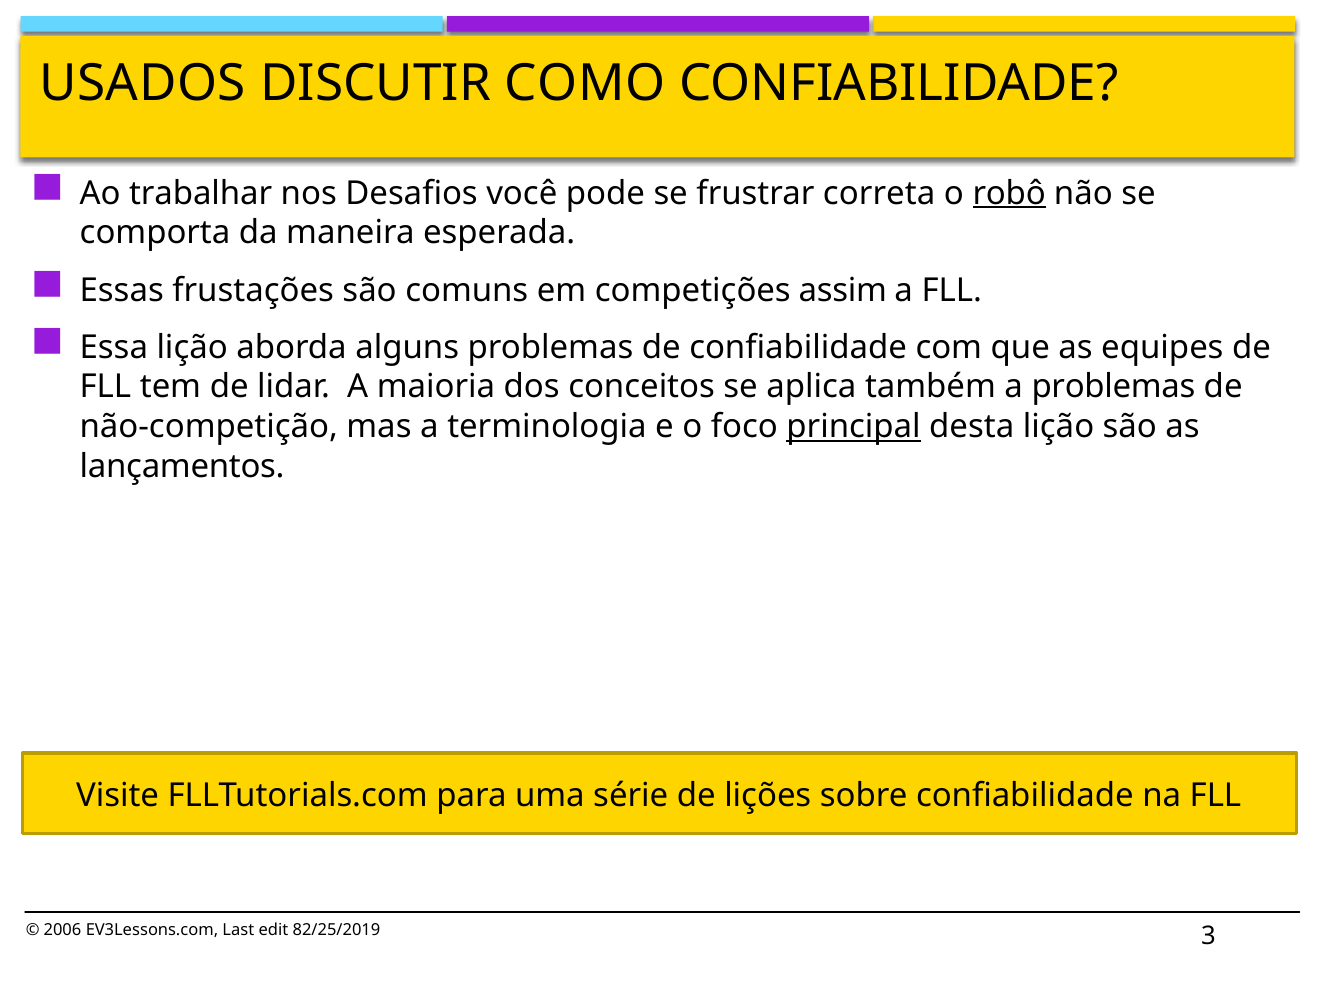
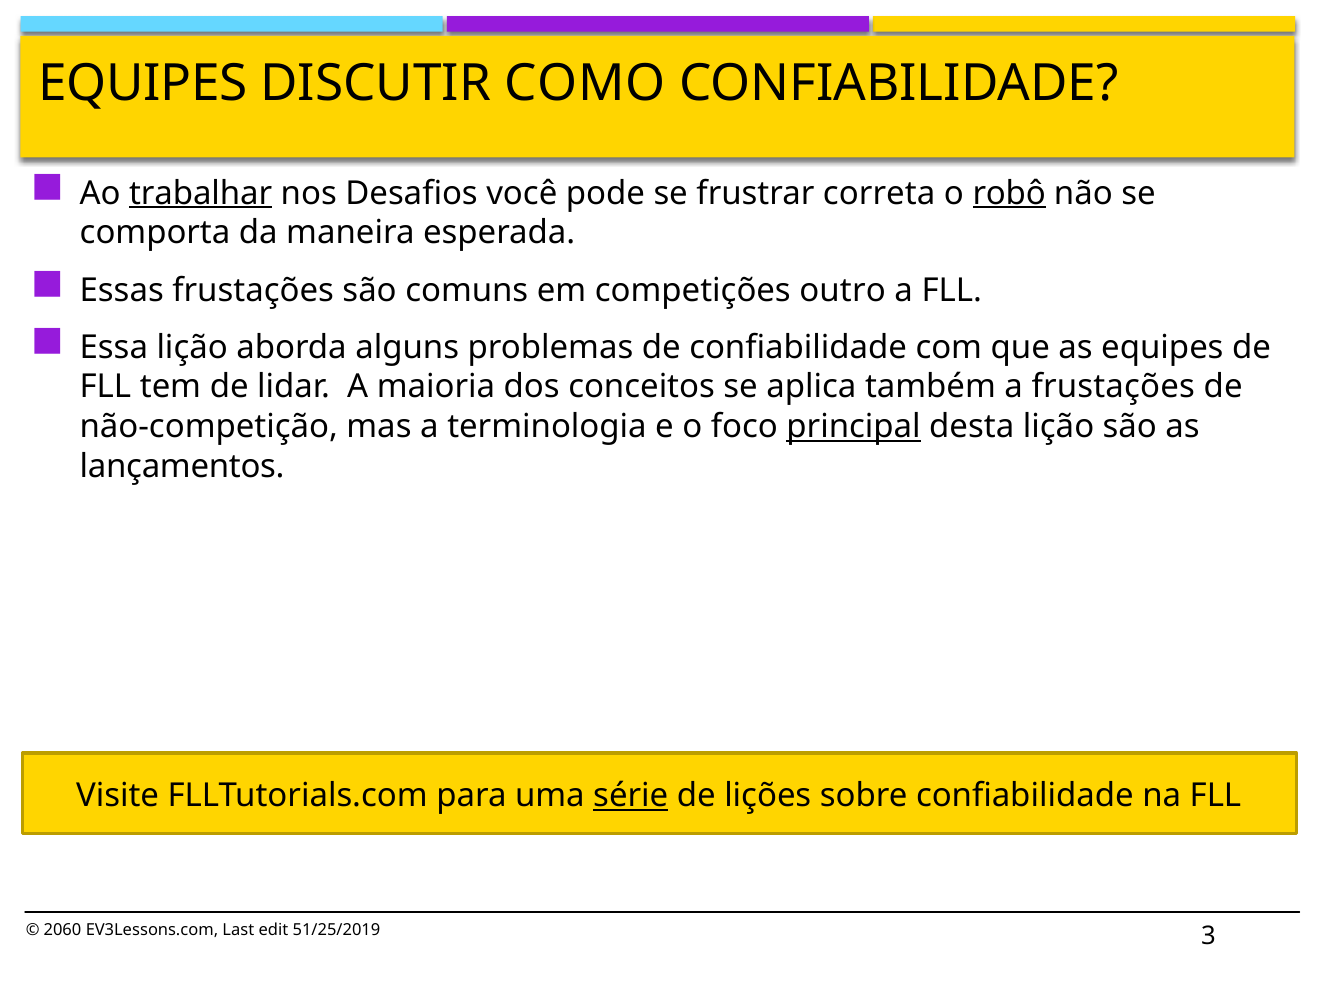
USADOS at (143, 83): USADOS -> EQUIPES
trabalhar underline: none -> present
assim: assim -> outro
a problemas: problemas -> frustações
série underline: none -> present
2006: 2006 -> 2060
82/25/2019: 82/25/2019 -> 51/25/2019
